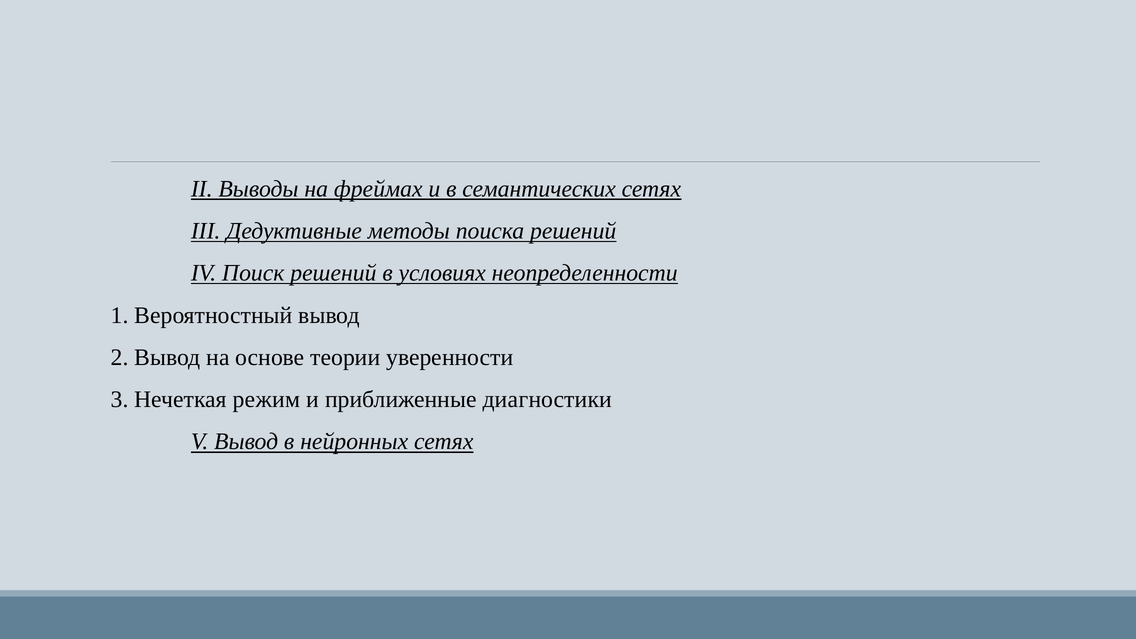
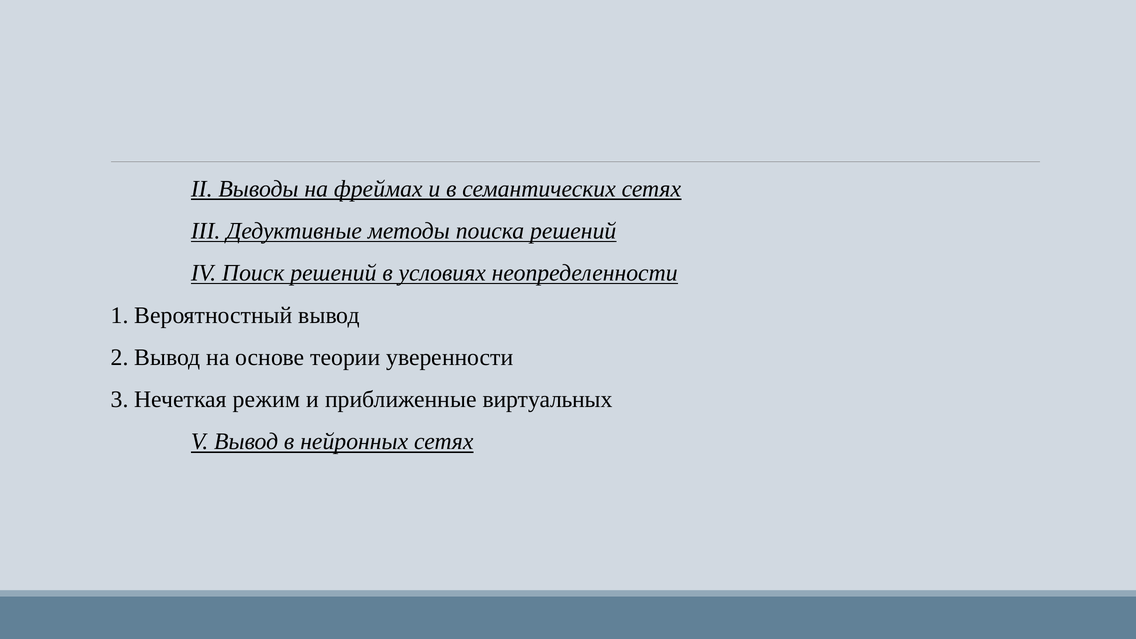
диагностики: диагностики -> виртуальных
